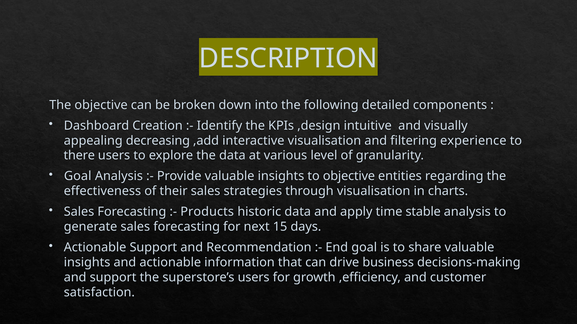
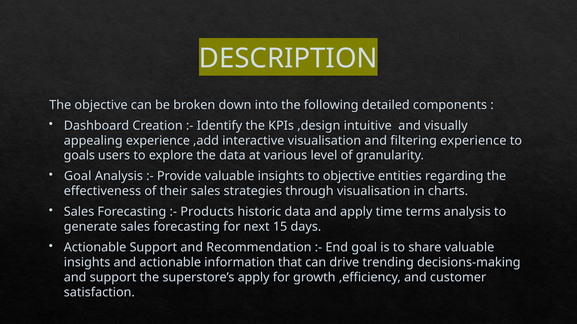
appealing decreasing: decreasing -> experience
there: there -> goals
stable: stable -> terms
business: business -> trending
superstore’s users: users -> apply
